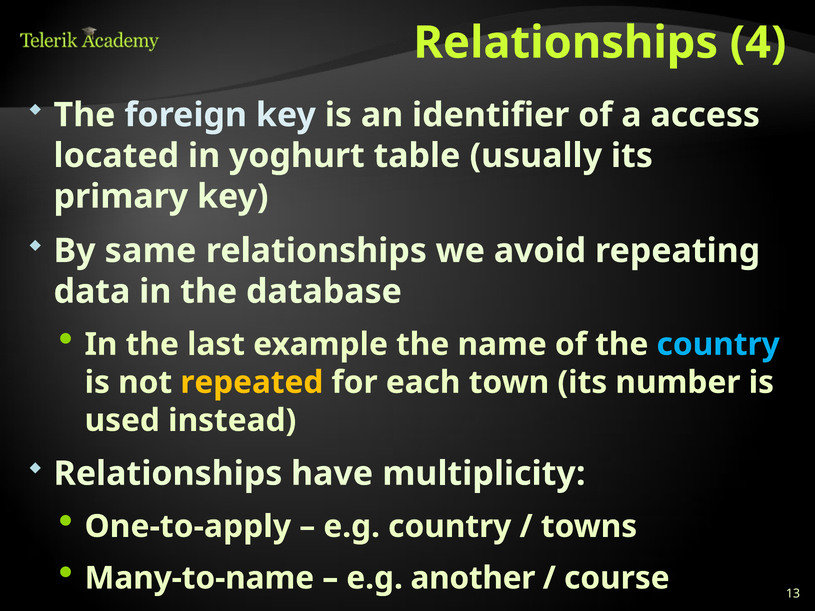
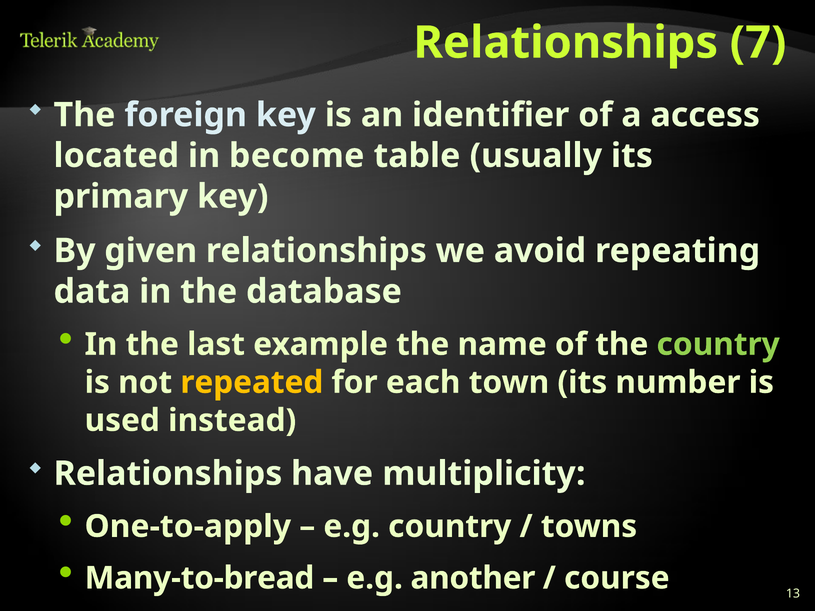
4: 4 -> 7
yoghurt: yoghurt -> become
same: same -> given
country at (718, 345) colour: light blue -> light green
Many-to-name: Many-to-name -> Many-to-bread
